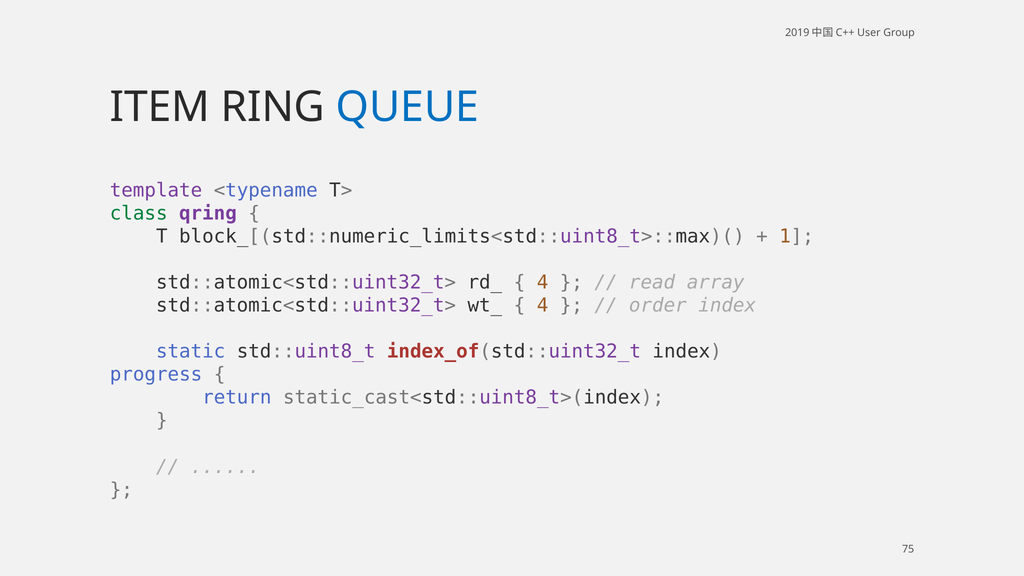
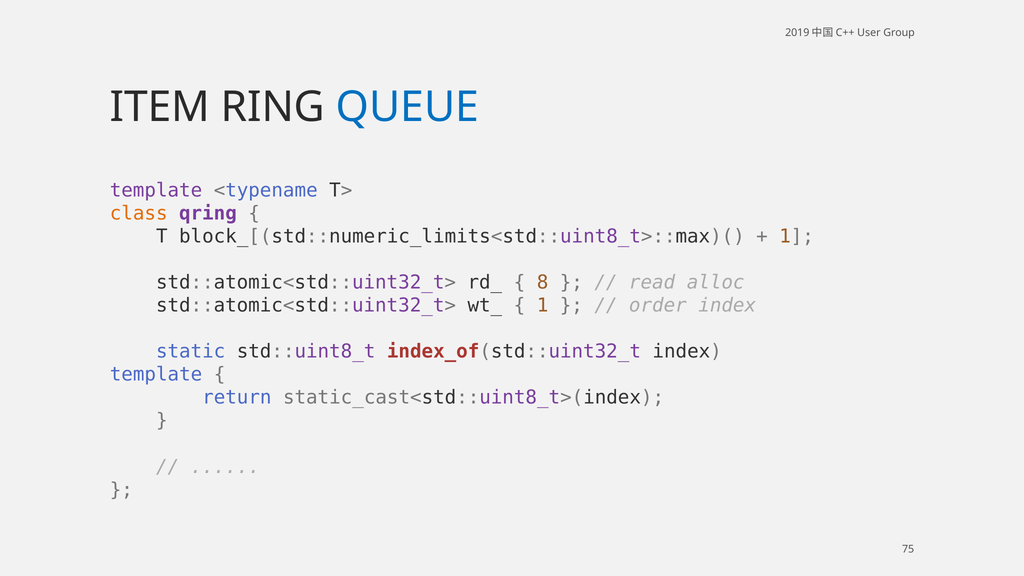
class colour: green -> orange
4 at (543, 282): 4 -> 8
array: array -> alloc
4 at (543, 305): 4 -> 1
progress at (156, 375): progress -> template
